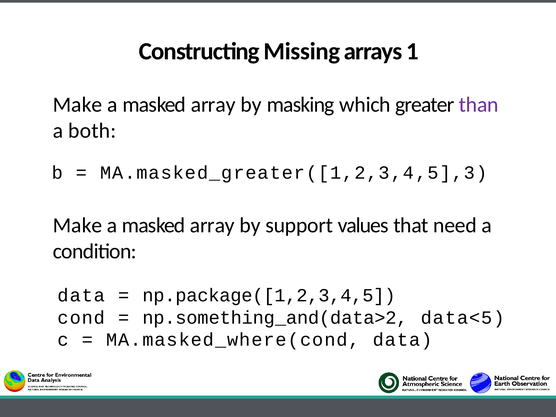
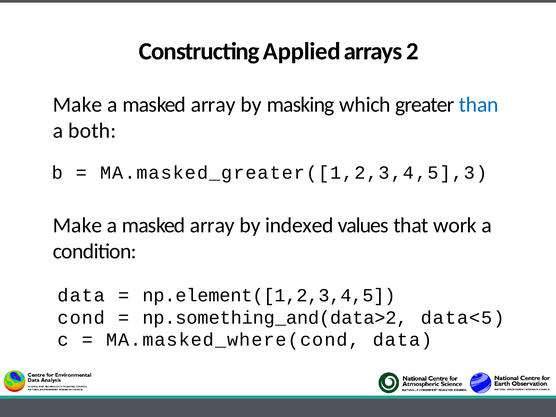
Missing: Missing -> Applied
1: 1 -> 2
than colour: purple -> blue
support: support -> indexed
need: need -> work
np.package([1,2,3,4,5: np.package([1,2,3,4,5 -> np.element([1,2,3,4,5
